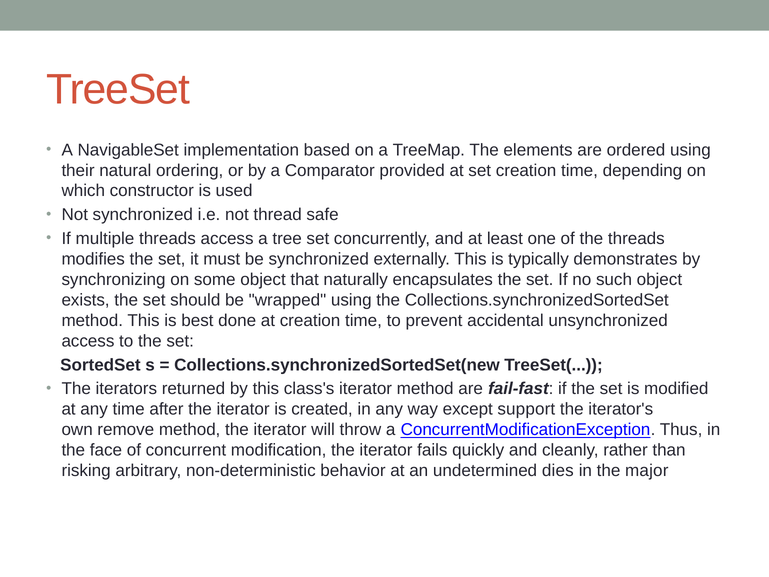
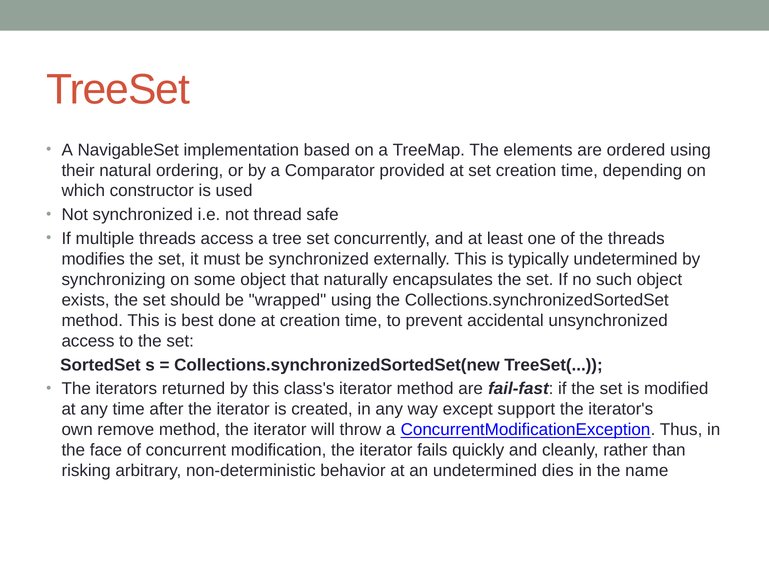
typically demonstrates: demonstrates -> undetermined
major: major -> name
